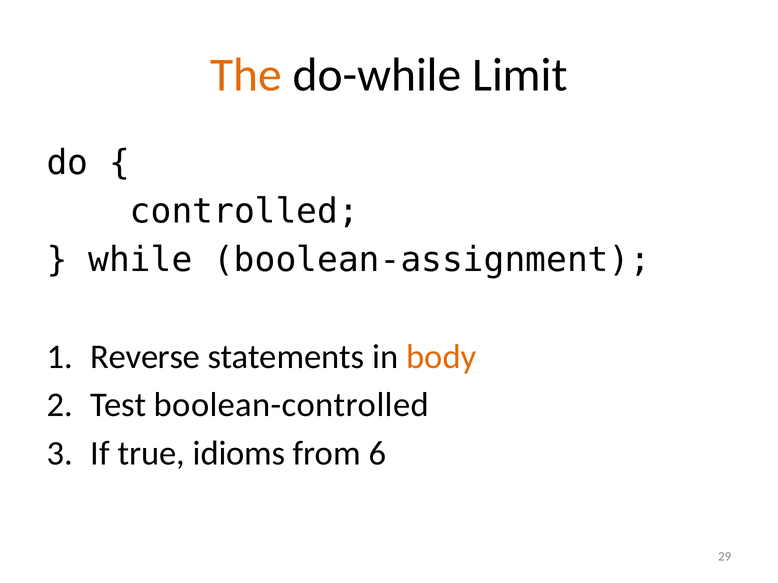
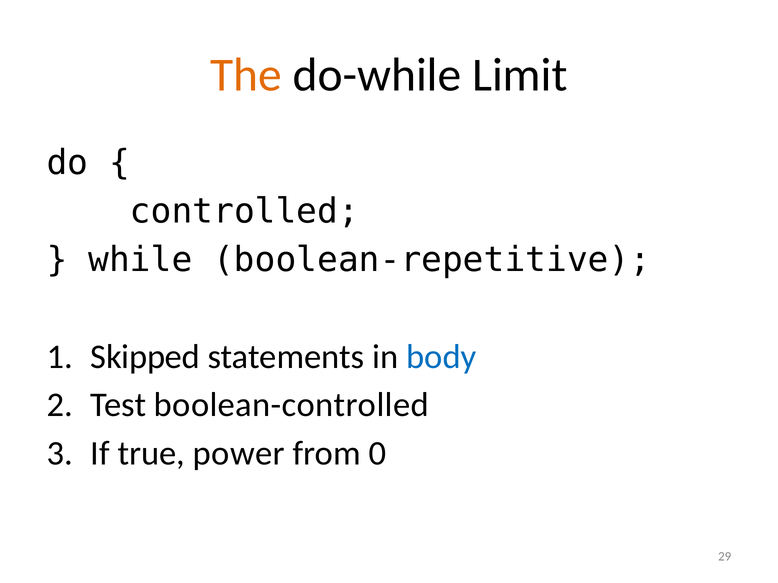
boolean-assignment: boolean-assignment -> boolean-repetitive
Reverse: Reverse -> Skipped
body colour: orange -> blue
idioms: idioms -> power
6: 6 -> 0
